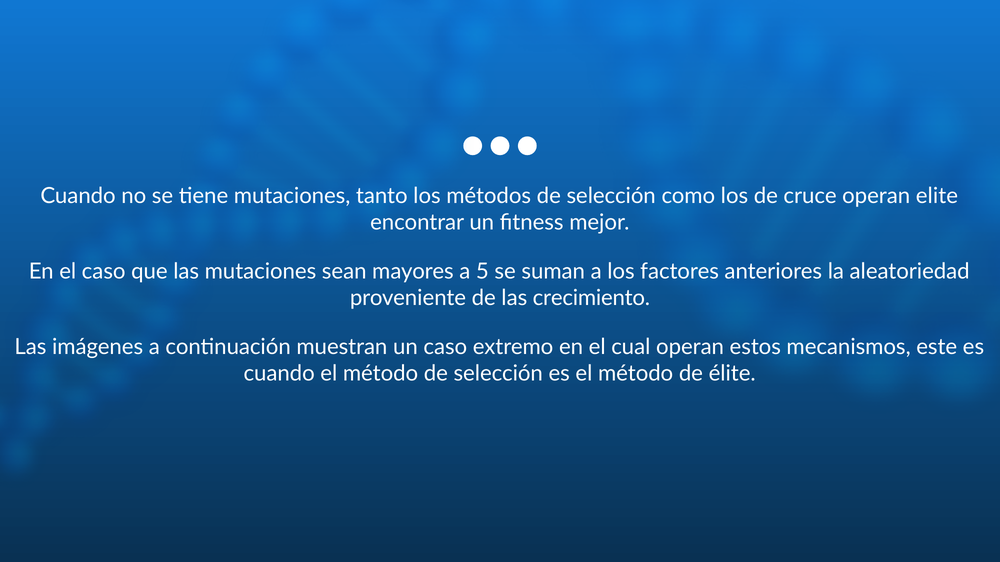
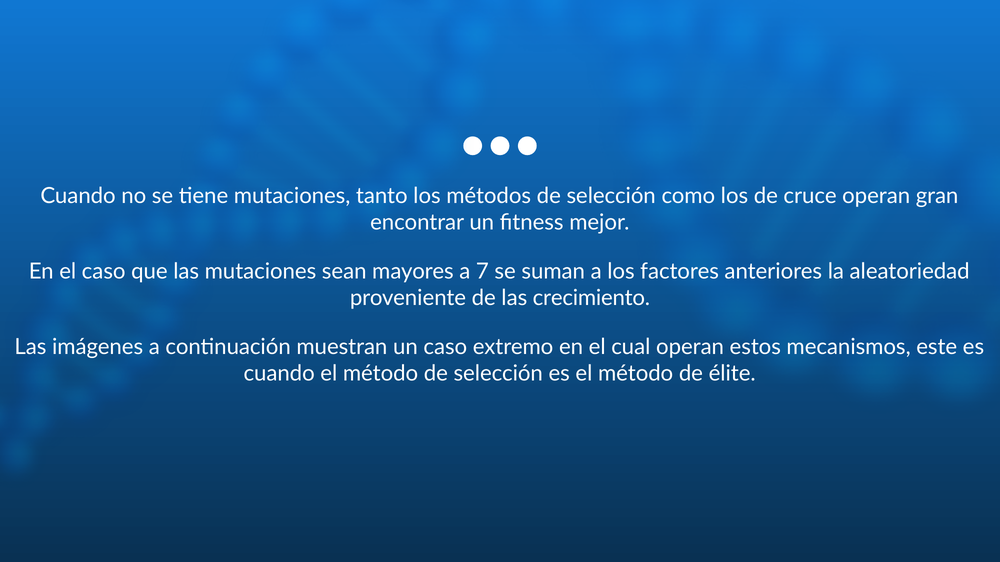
elite: elite -> gran
5: 5 -> 7
